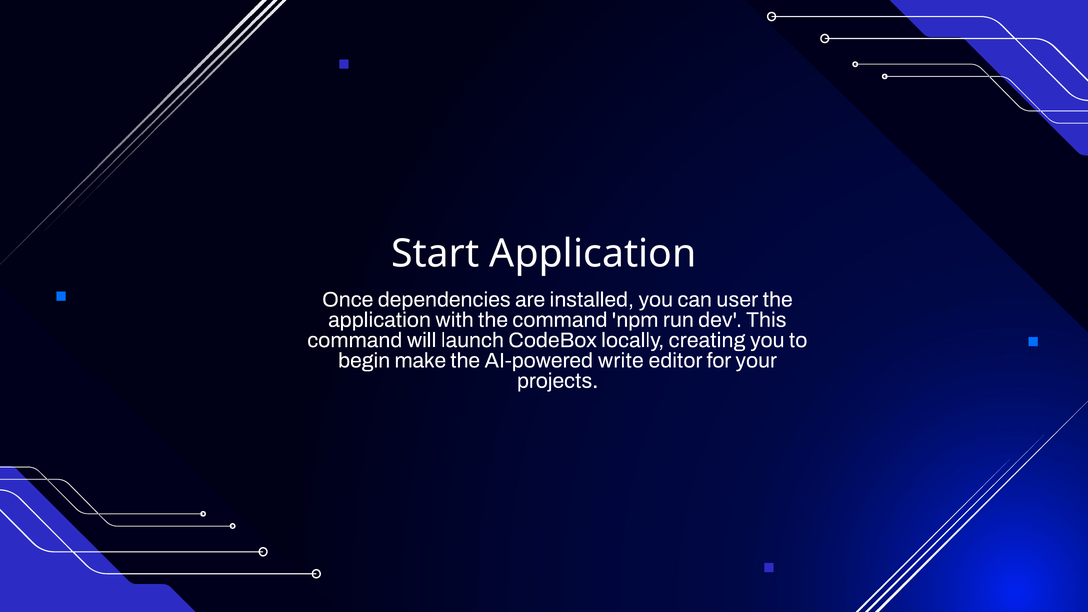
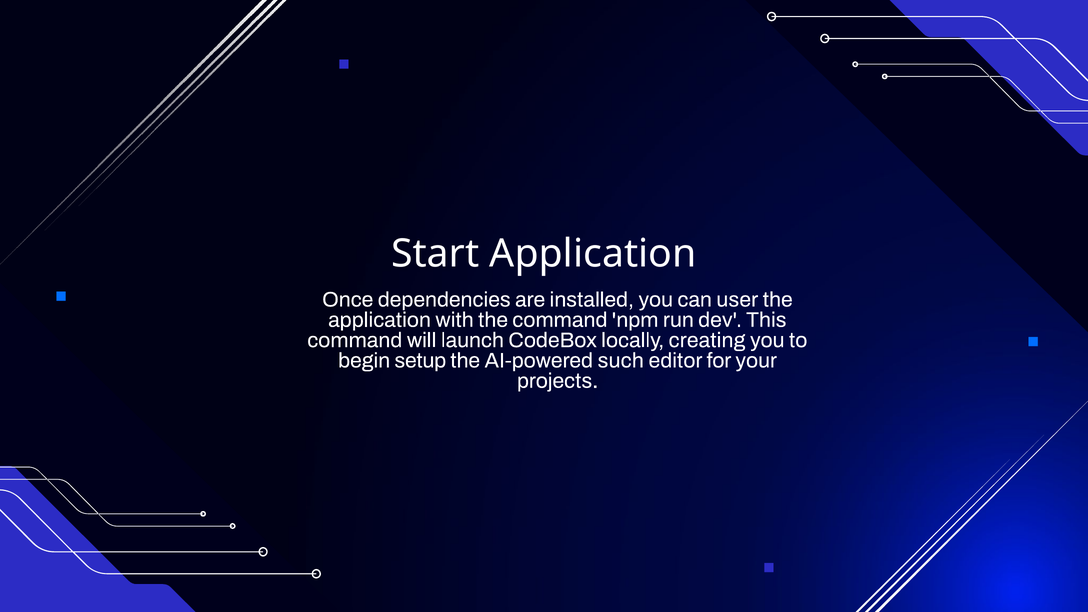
make: make -> setup
write: write -> such
